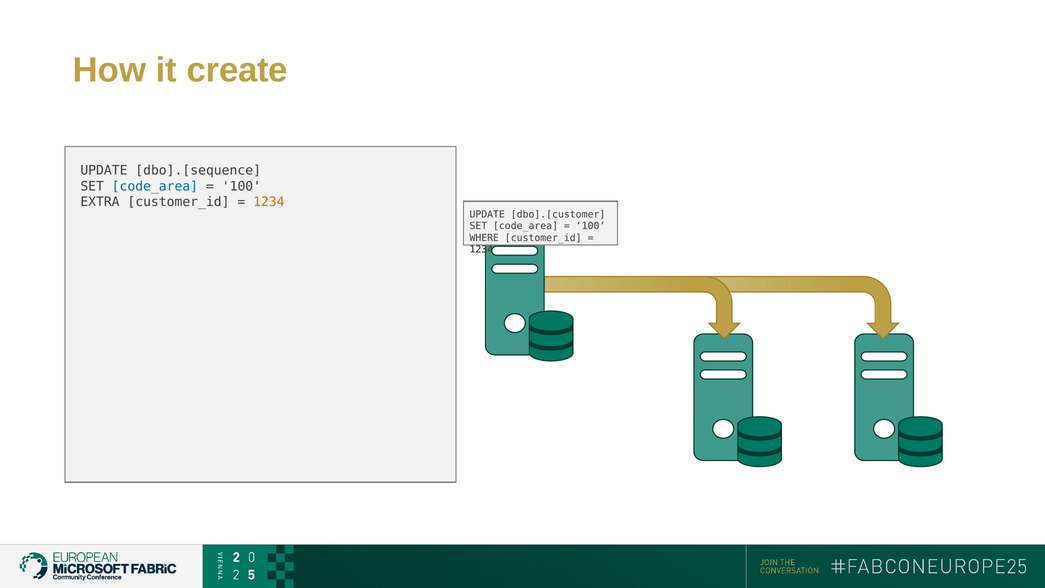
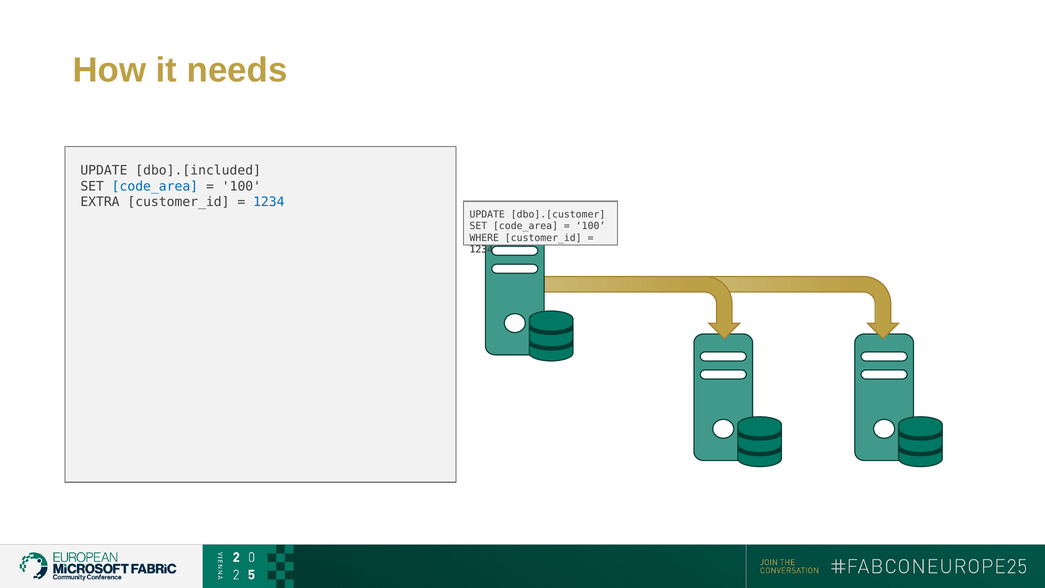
create: create -> needs
dbo].[sequence: dbo].[sequence -> dbo].[included
1234 at (269, 202) colour: orange -> blue
